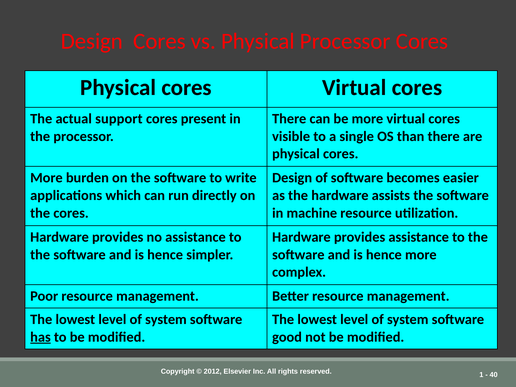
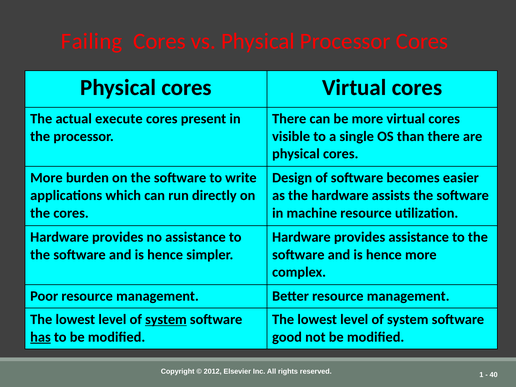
Design at (92, 41): Design -> Failing
support: support -> execute
system at (166, 319) underline: none -> present
